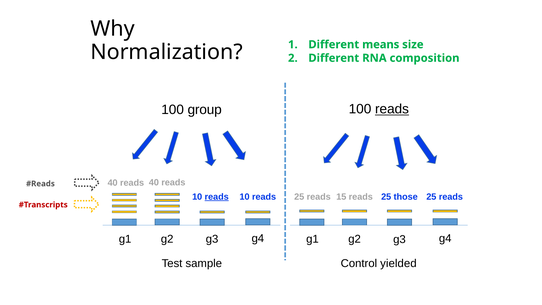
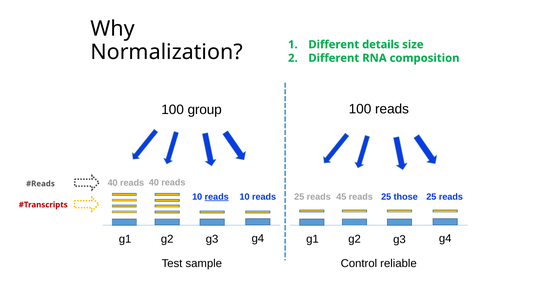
means: means -> details
reads at (392, 109) underline: present -> none
15: 15 -> 45
yielded: yielded -> reliable
